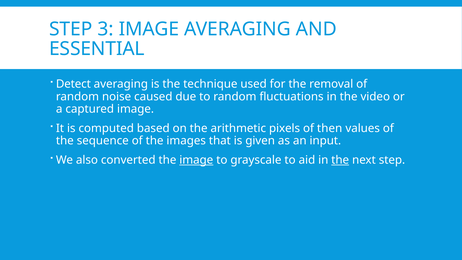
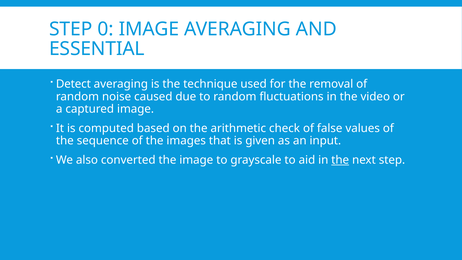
3: 3 -> 0
pixels: pixels -> check
then: then -> false
image at (196, 160) underline: present -> none
